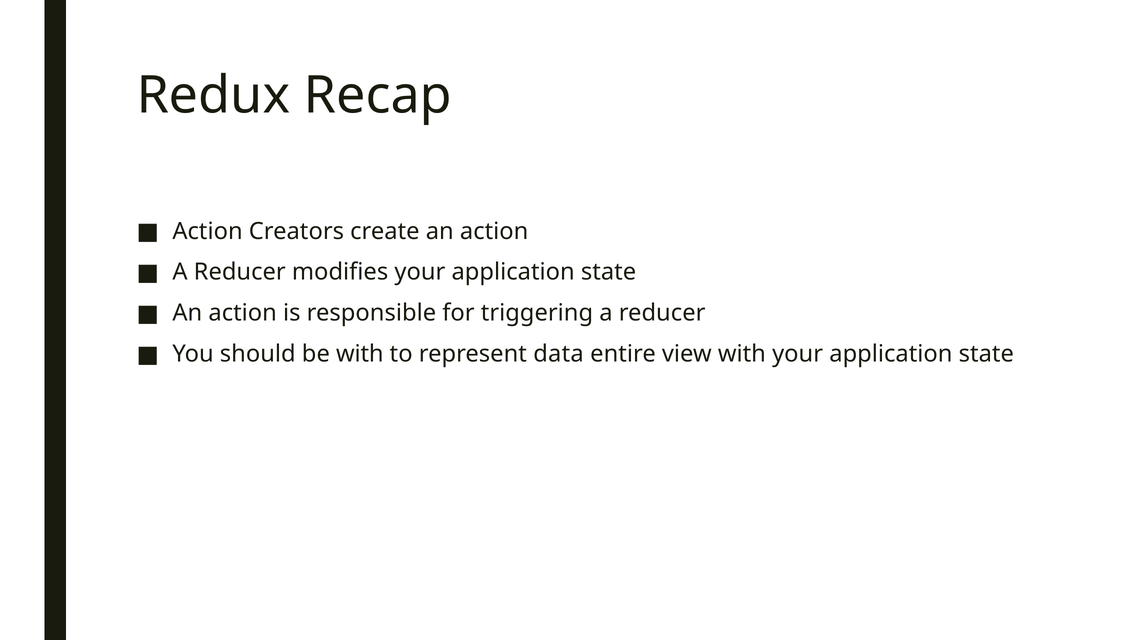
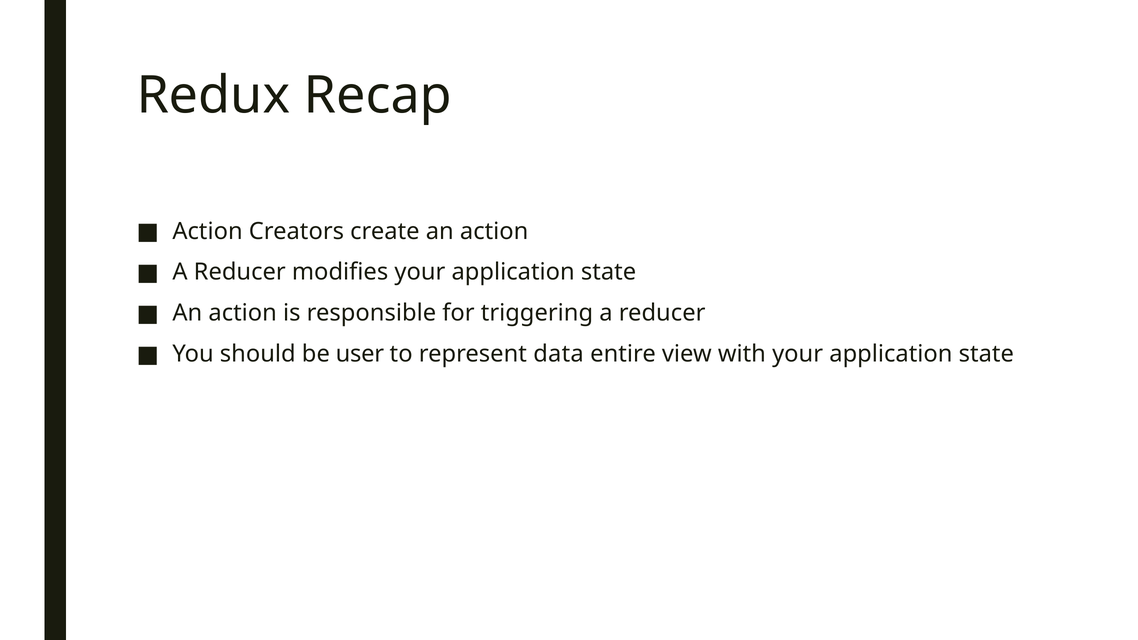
be with: with -> user
